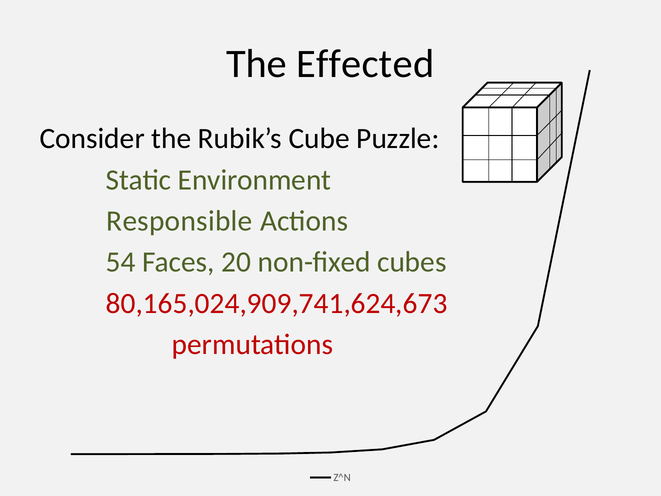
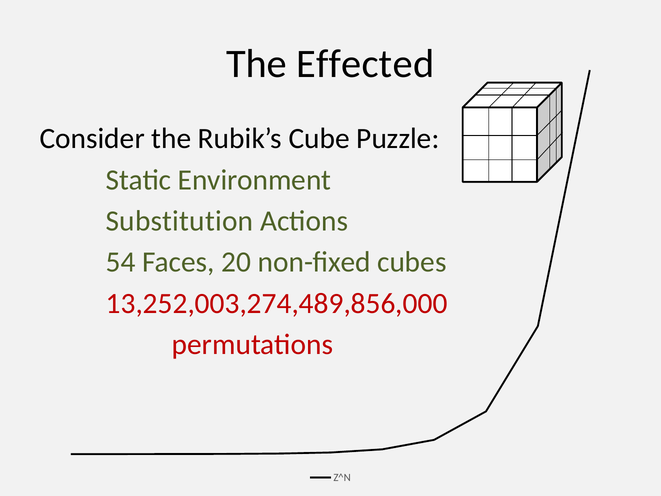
Responsible: Responsible -> Substitution
80,165,024,909,741,624,673: 80,165,024,909,741,624,673 -> 13,252,003,274,489,856,000
